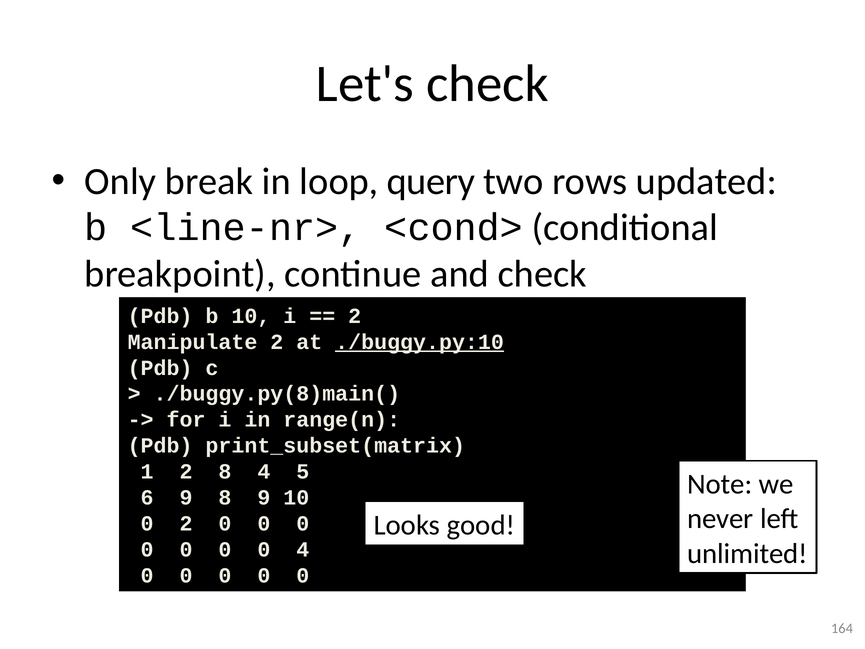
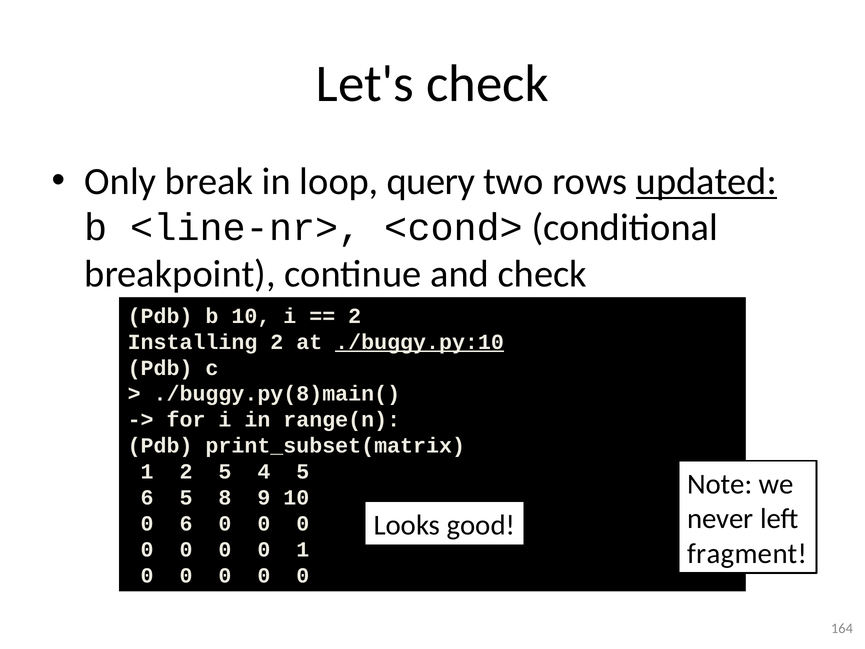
updated underline: none -> present
Manipulate: Manipulate -> Installing
2 8: 8 -> 5
6 9: 9 -> 5
0 2: 2 -> 6
0 4: 4 -> 1
unlimited: unlimited -> fragment
